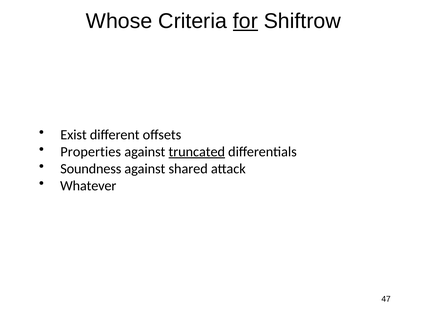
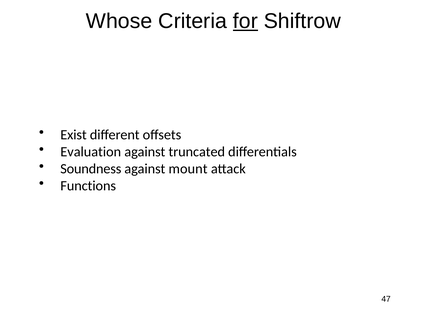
Properties: Properties -> Evaluation
truncated underline: present -> none
shared: shared -> mount
Whatever: Whatever -> Functions
